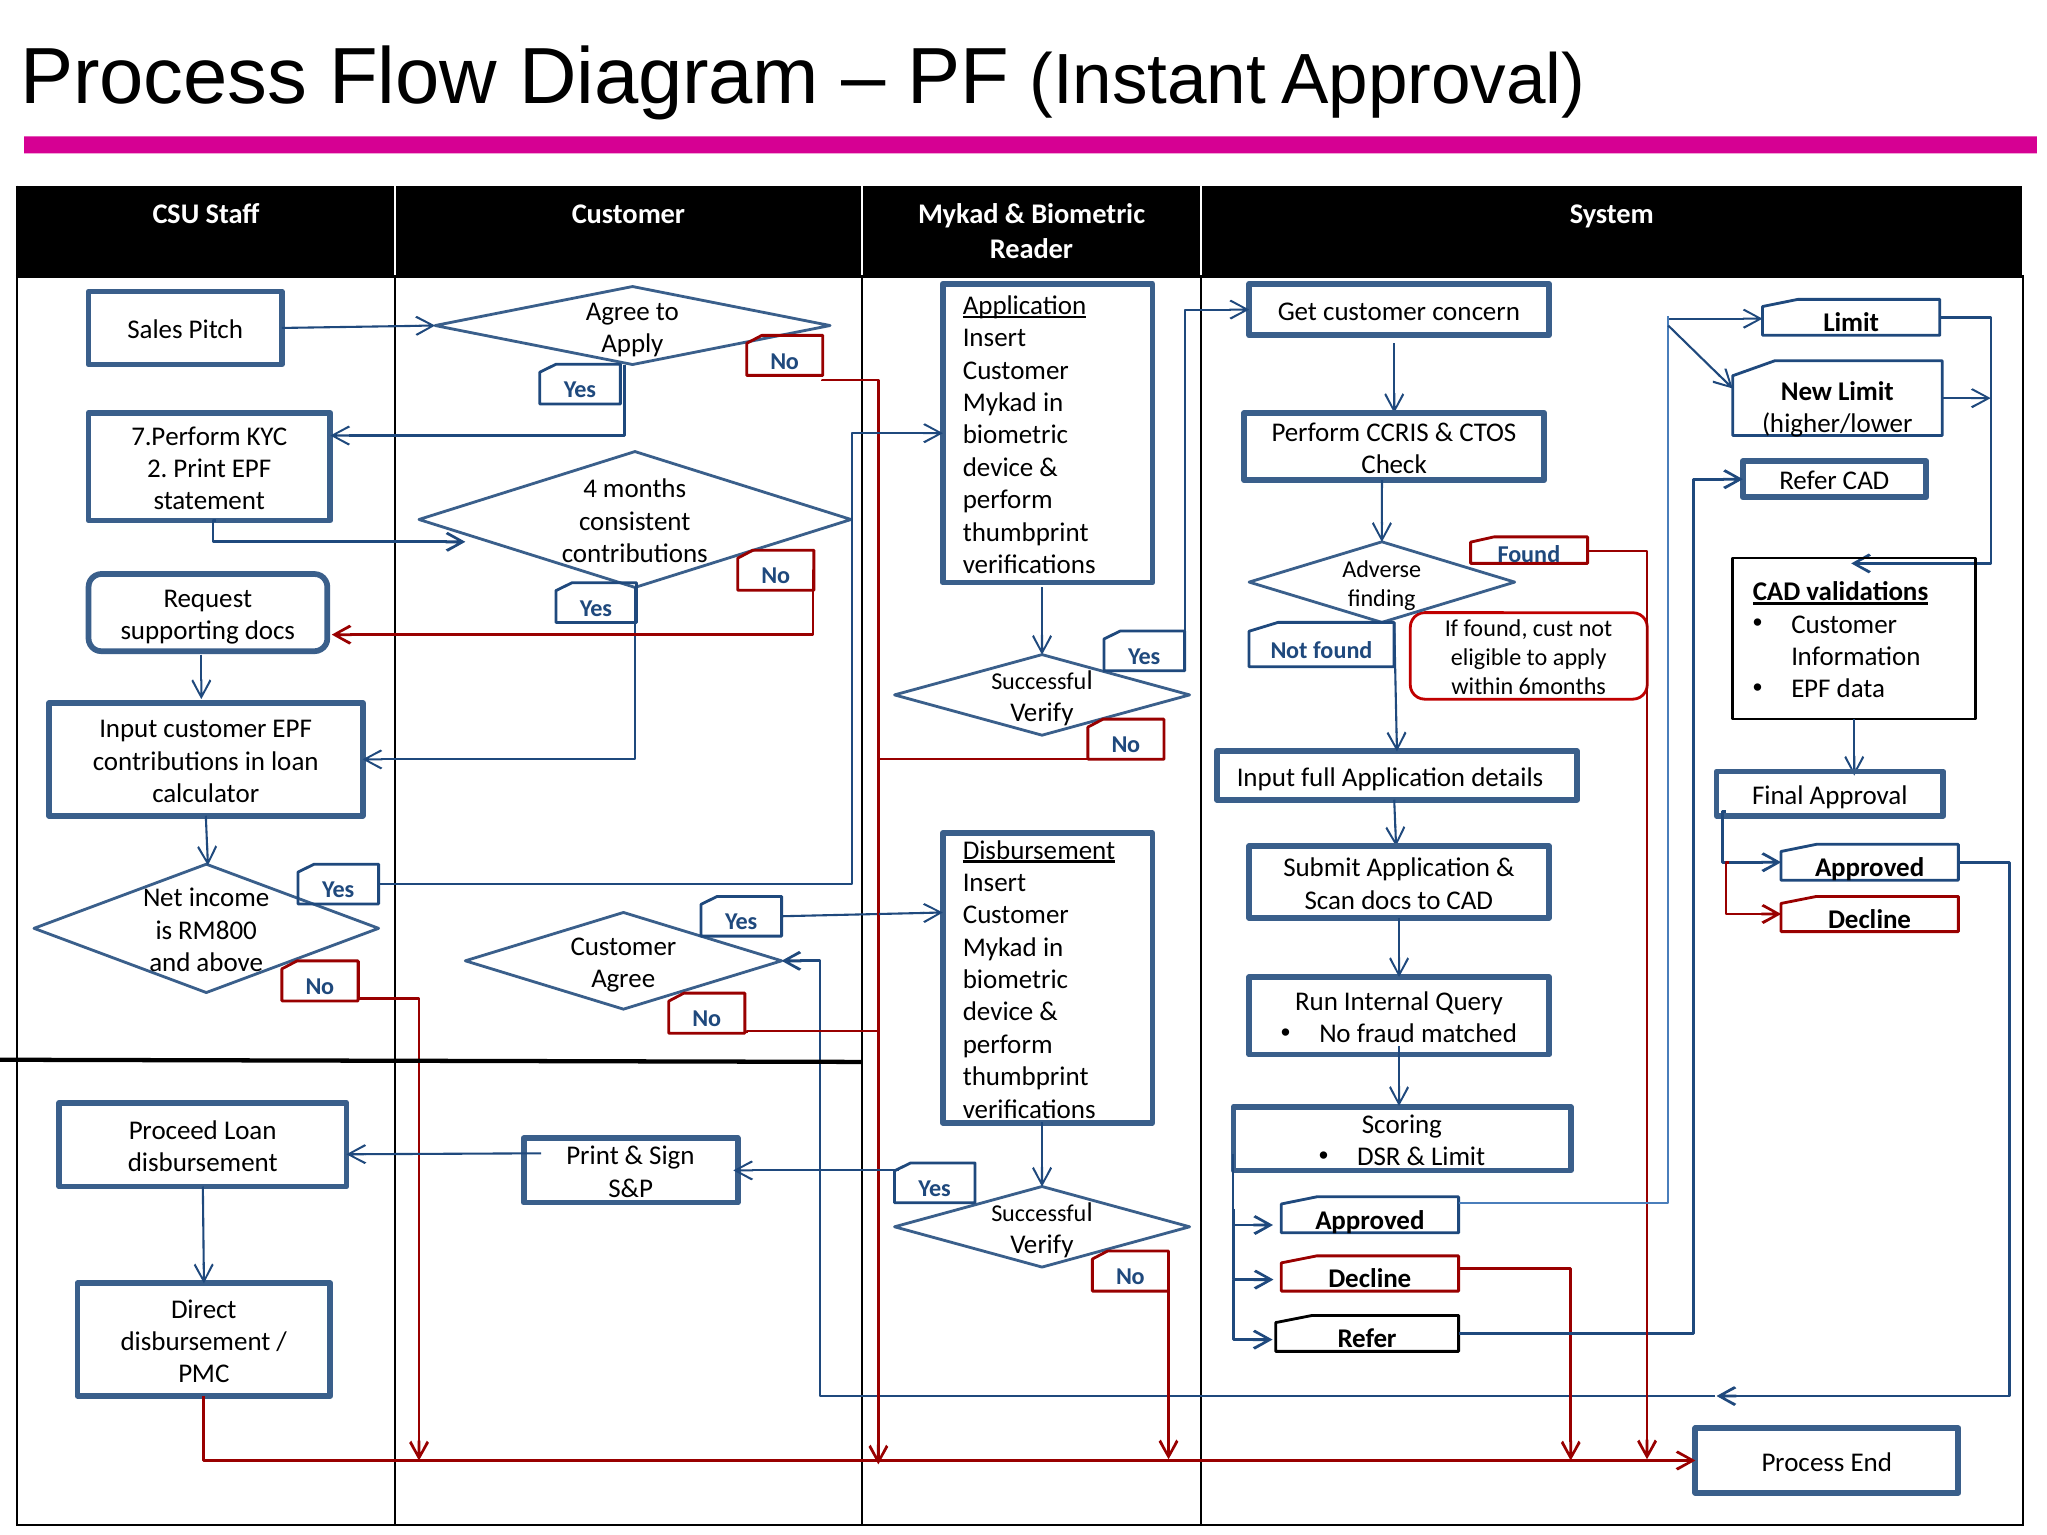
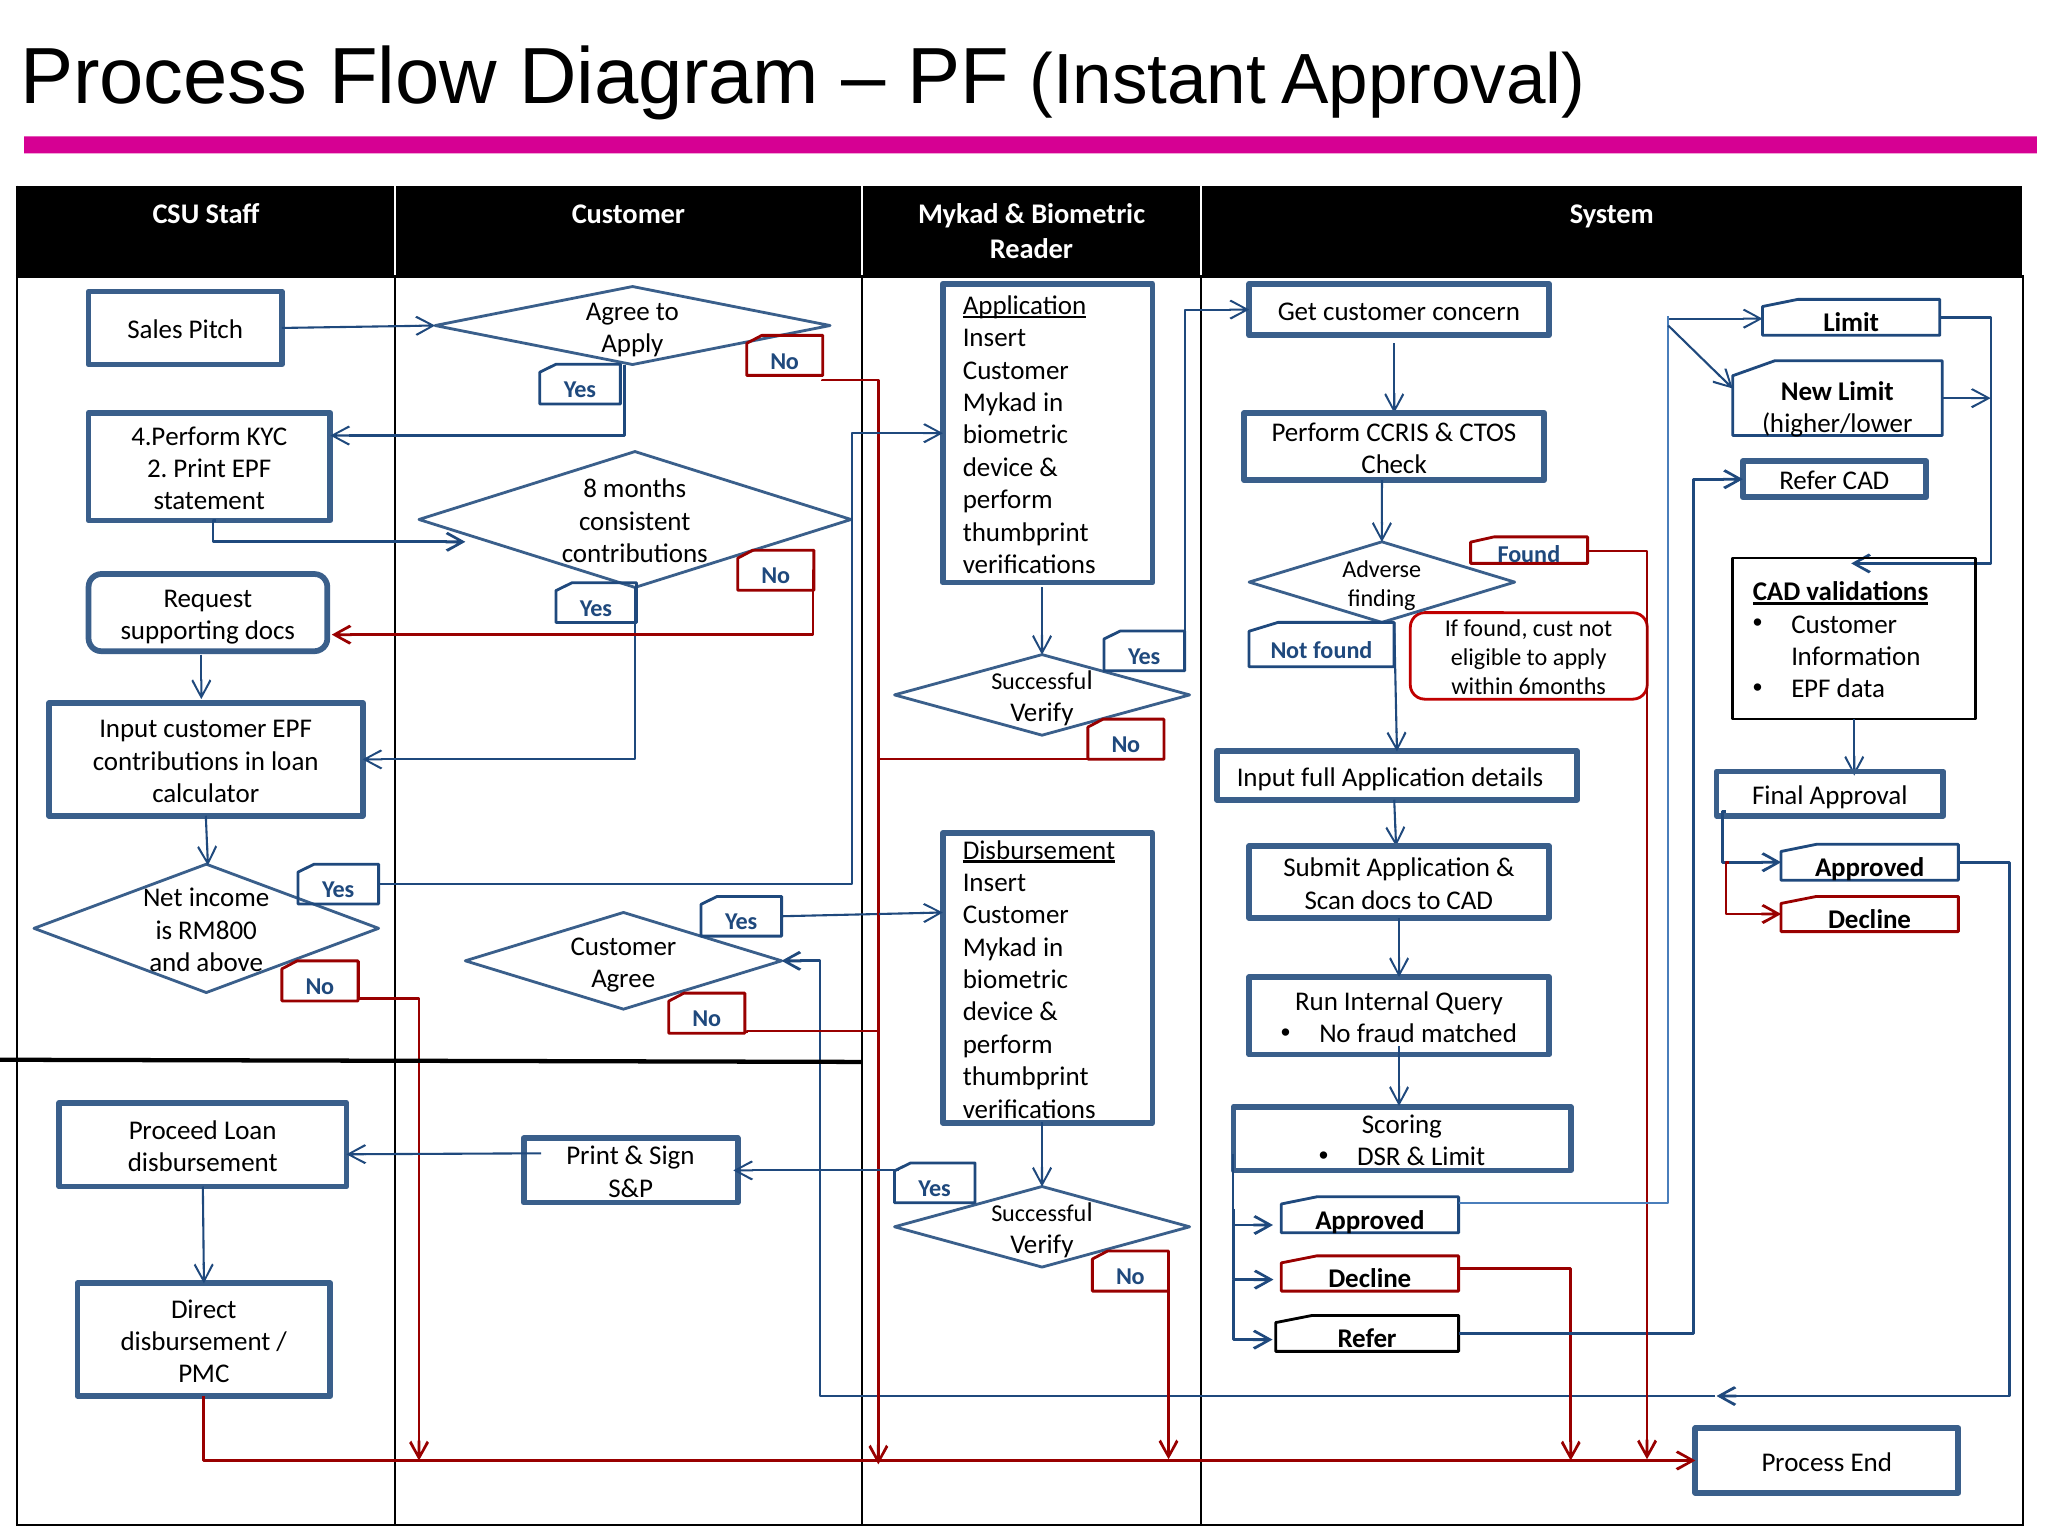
7.Perform: 7.Perform -> 4.Perform
4: 4 -> 8
